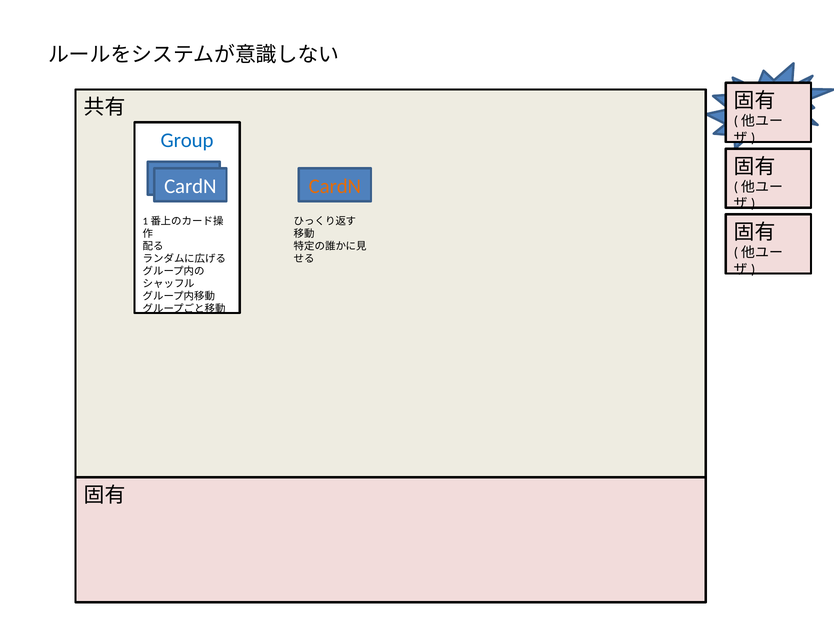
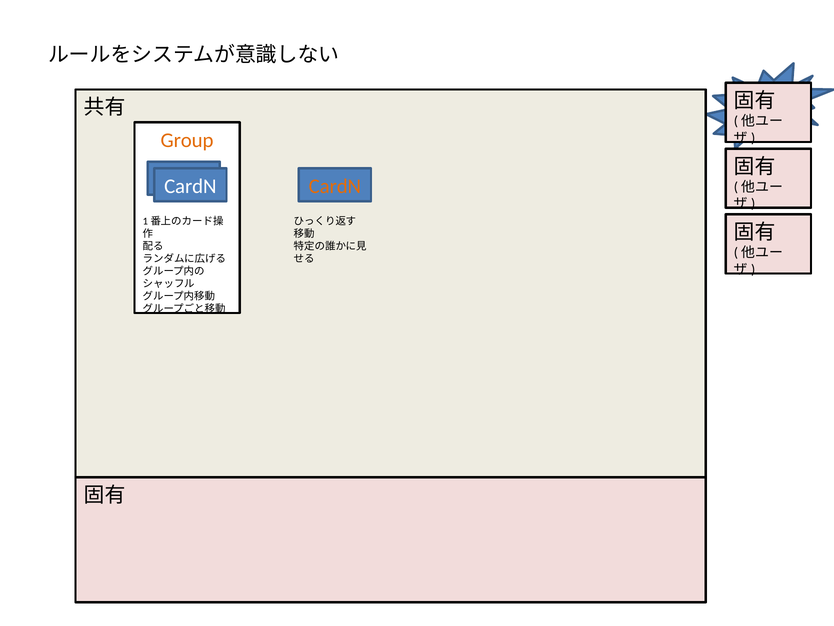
Group colour: blue -> orange
